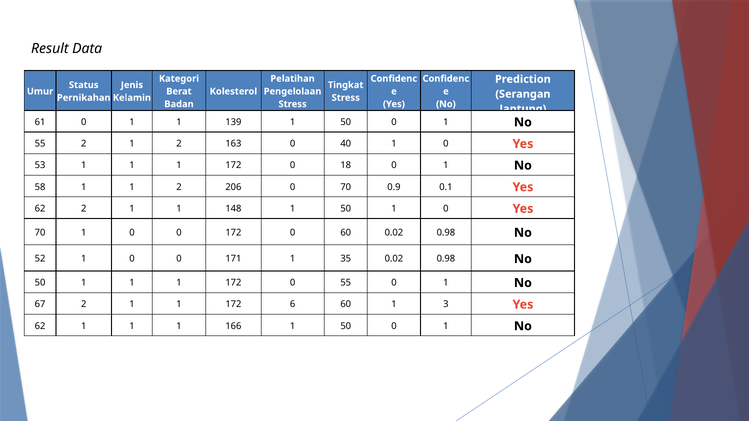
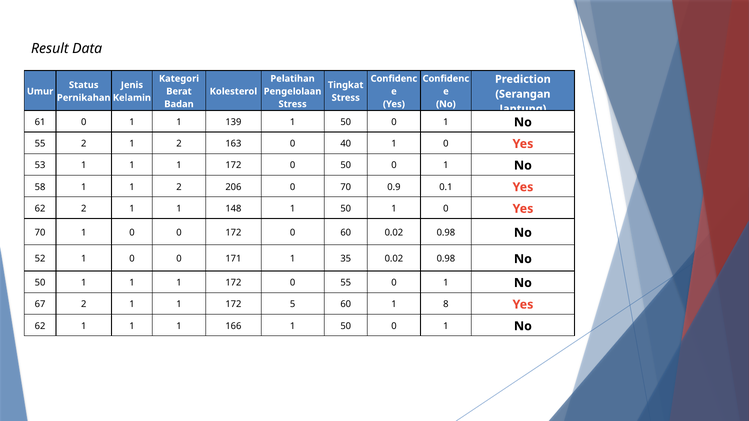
0 18: 18 -> 50
6: 6 -> 5
3: 3 -> 8
